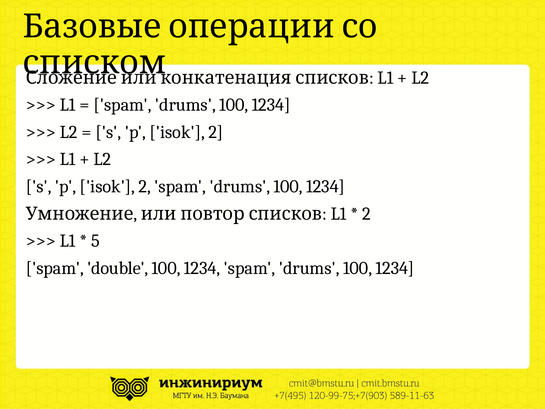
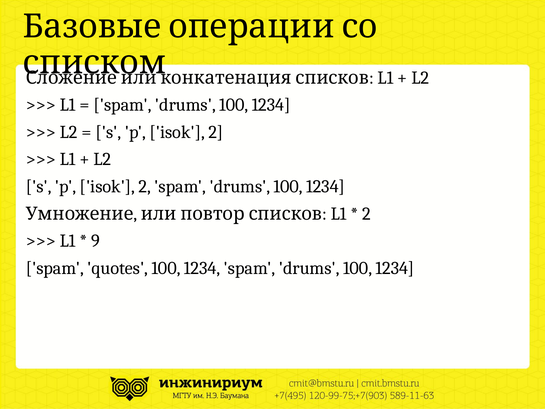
5: 5 -> 9
double: double -> quotes
